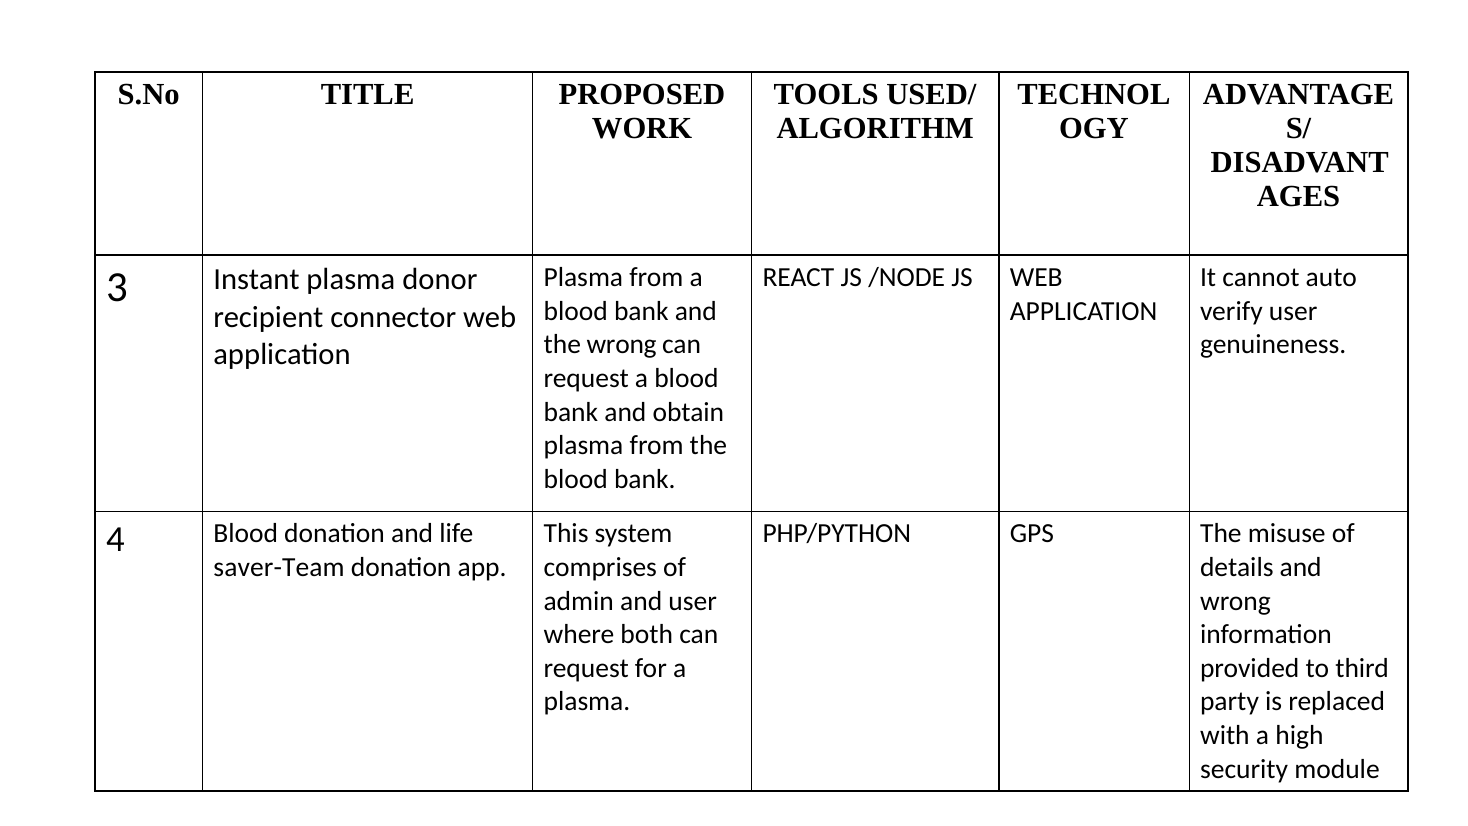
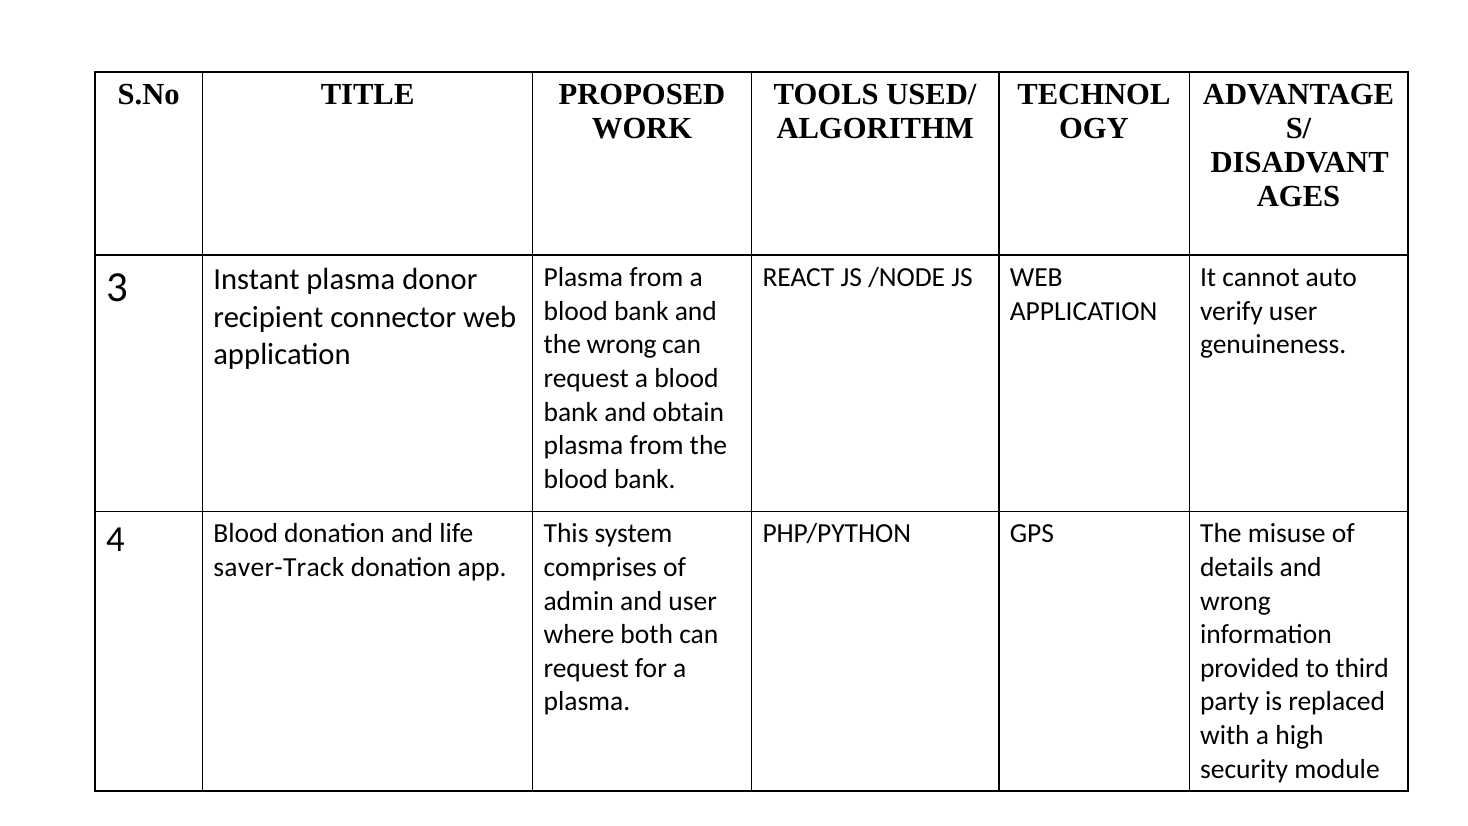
saver-Team: saver-Team -> saver-Track
